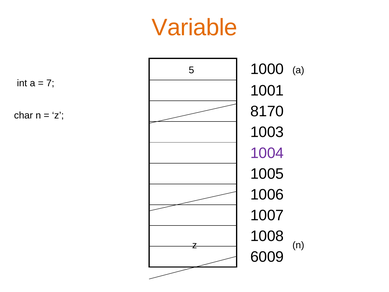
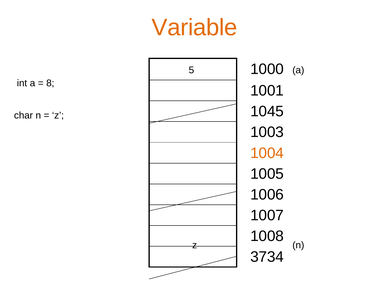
7: 7 -> 8
8170: 8170 -> 1045
1004 colour: purple -> orange
6009: 6009 -> 3734
